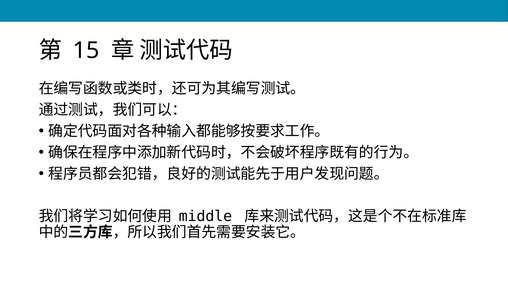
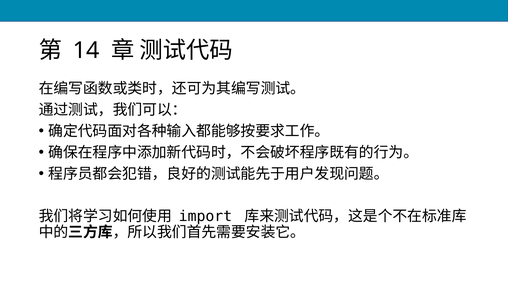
15: 15 -> 14
middle: middle -> import
